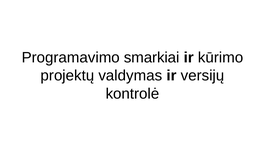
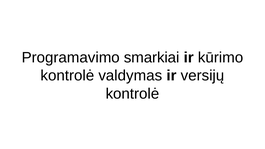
projektų at (67, 76): projektų -> kontrolė
